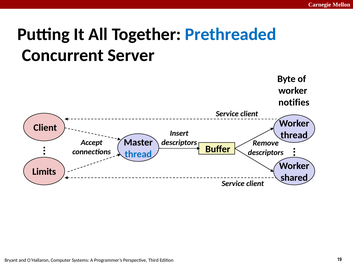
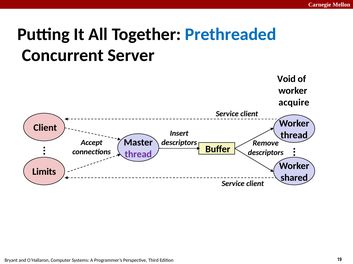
Byte: Byte -> Void
notifies: notifies -> acquire
thread at (138, 155) colour: blue -> purple
